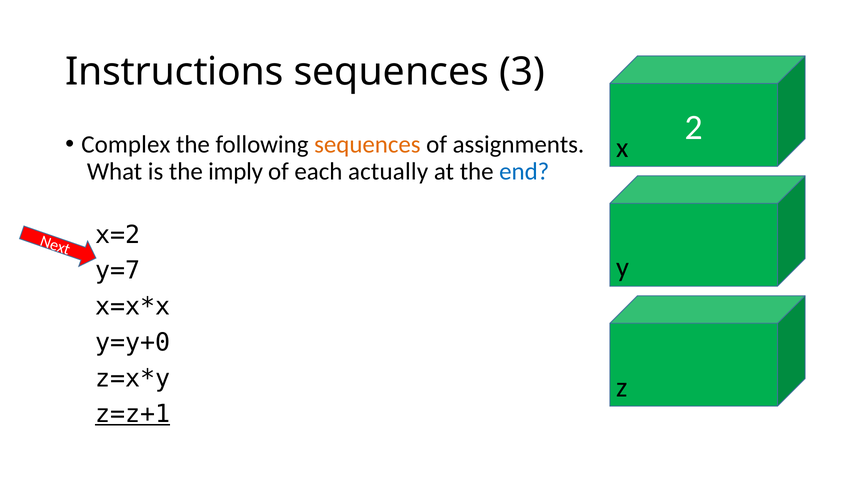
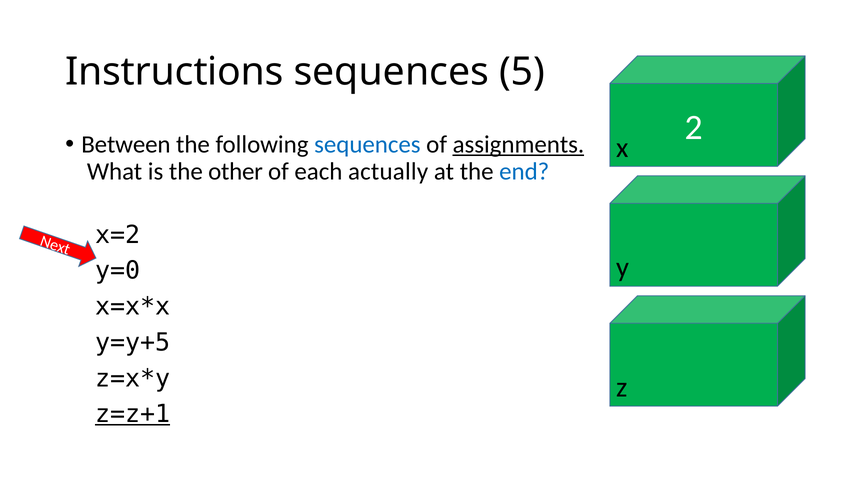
3: 3 -> 5
Complex: Complex -> Between
sequences at (367, 145) colour: orange -> blue
assignments underline: none -> present
imply: imply -> other
y=7: y=7 -> y=0
y=y+0: y=y+0 -> y=y+5
